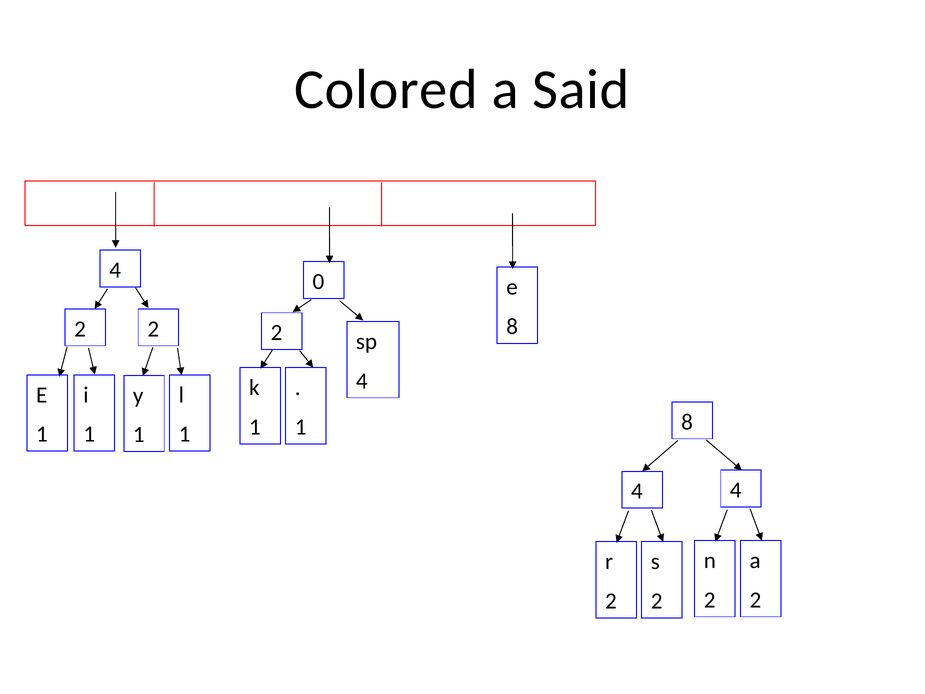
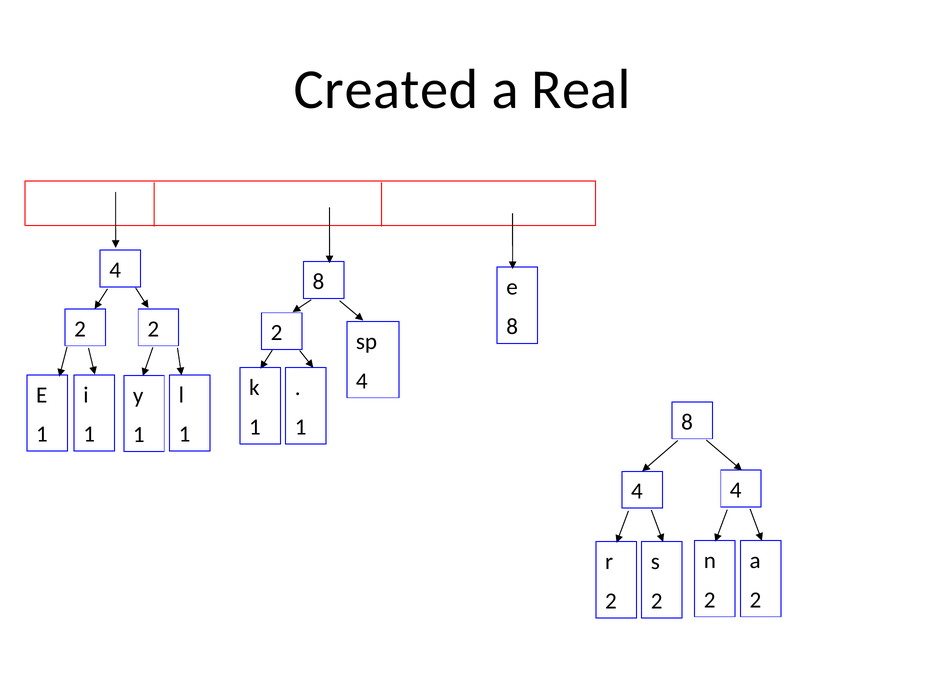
Colored: Colored -> Created
Said: Said -> Real
4 0: 0 -> 8
